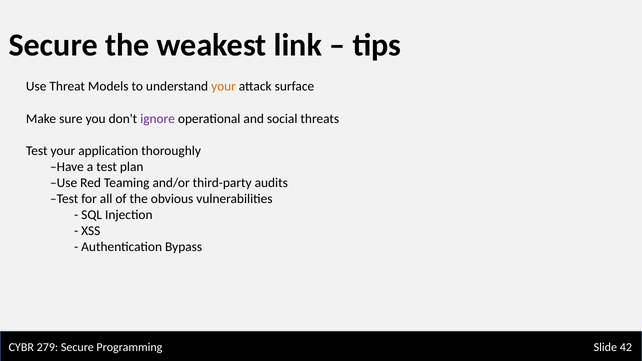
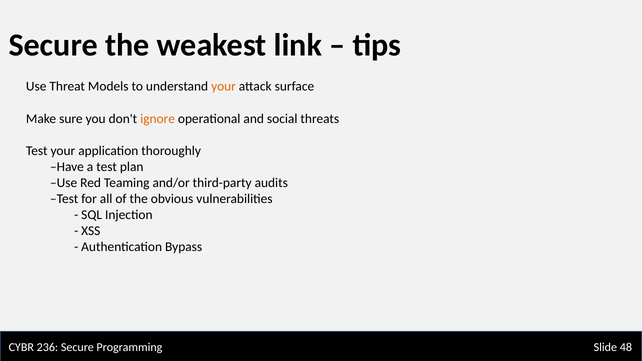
ignore colour: purple -> orange
279: 279 -> 236
42: 42 -> 48
